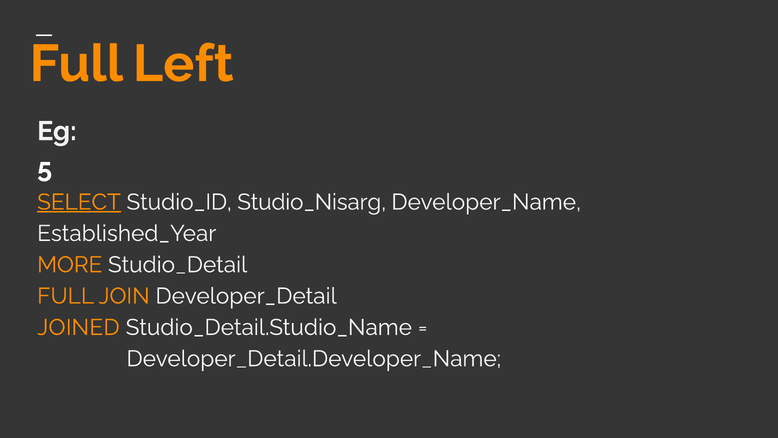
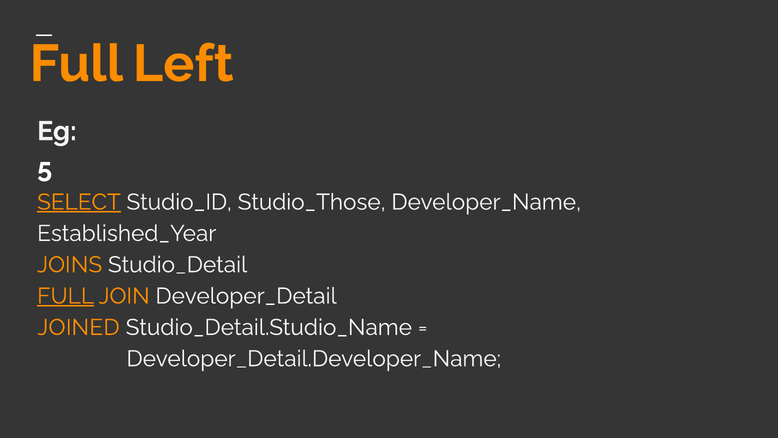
Studio_Nisarg: Studio_Nisarg -> Studio_Those
MORE: MORE -> JOINS
FULL at (66, 296) underline: none -> present
